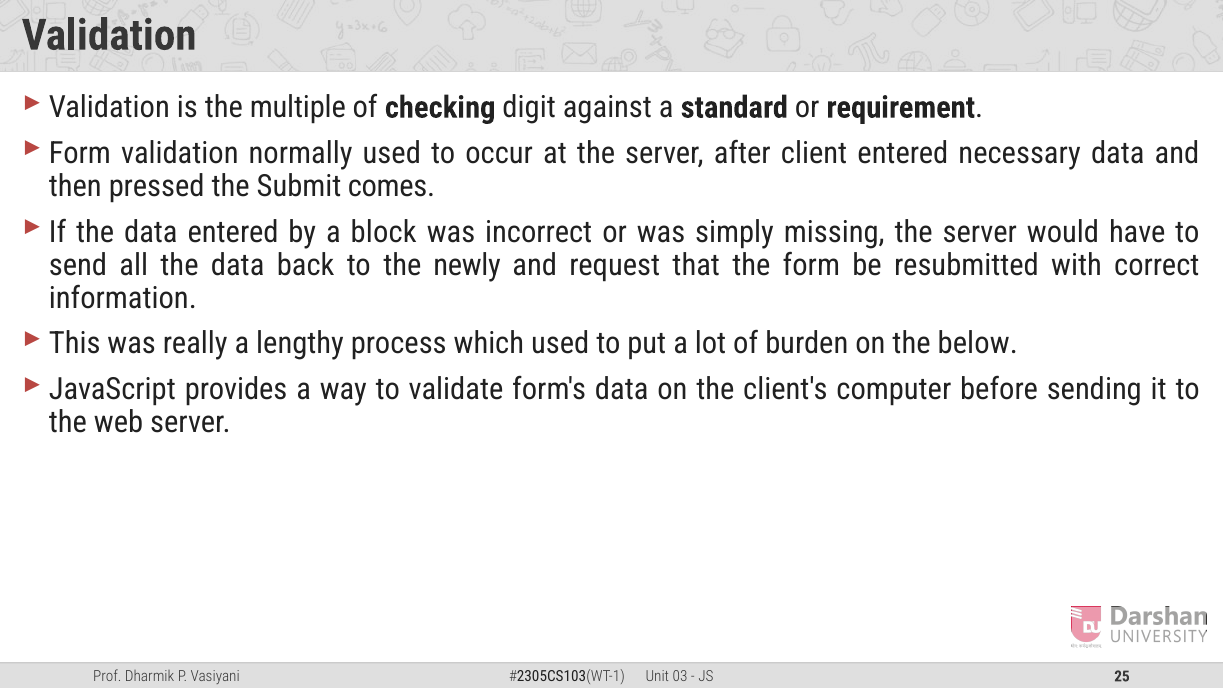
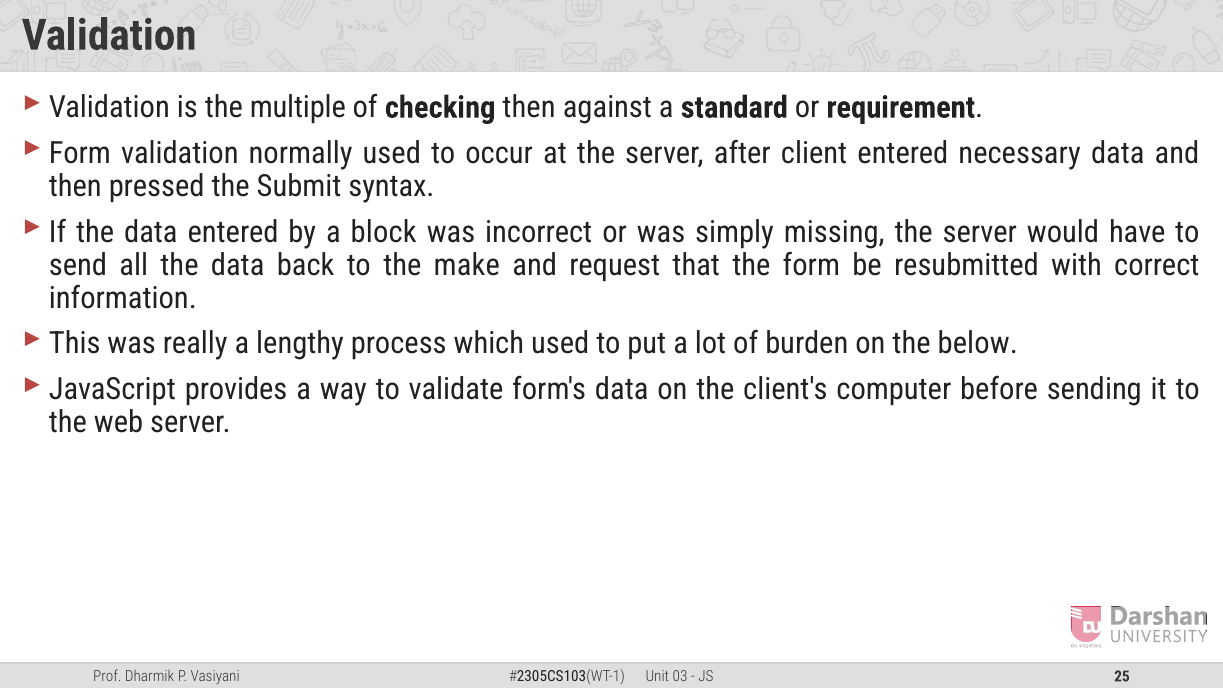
checking digit: digit -> then
comes: comes -> syntax
newly: newly -> make
